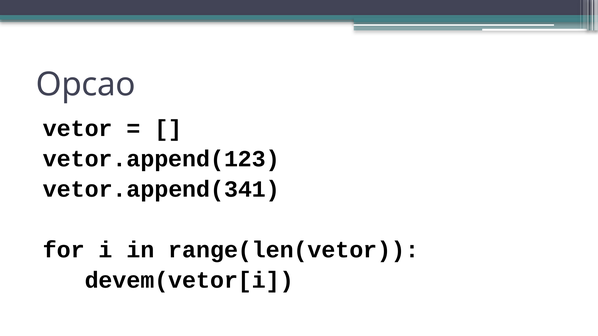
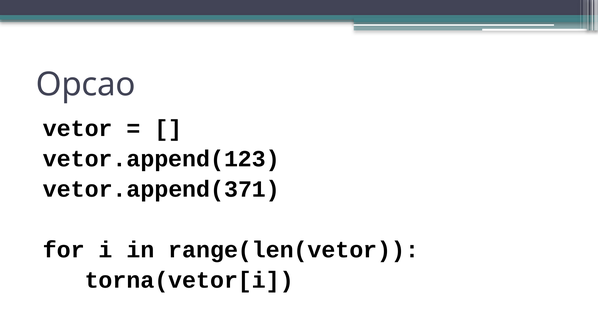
vetor.append(341: vetor.append(341 -> vetor.append(371
devem(vetor[i: devem(vetor[i -> torna(vetor[i
